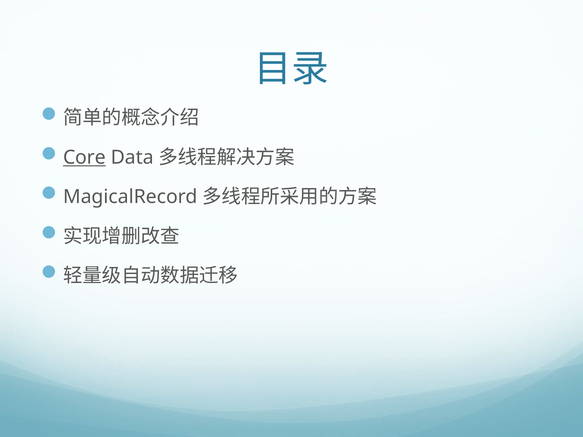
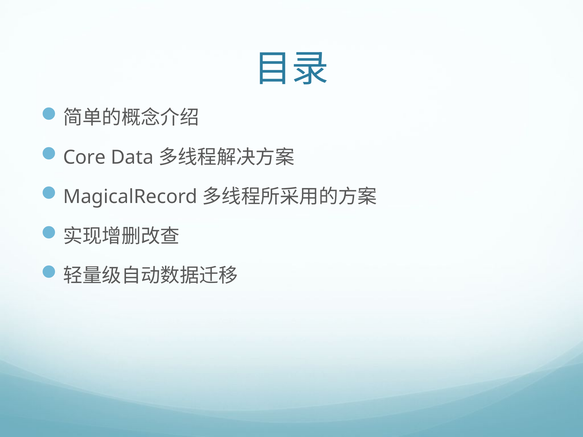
Core underline: present -> none
